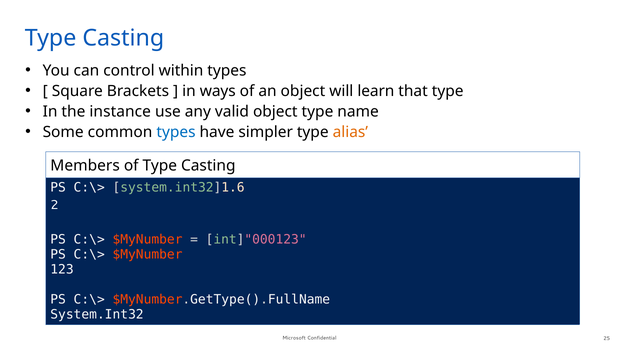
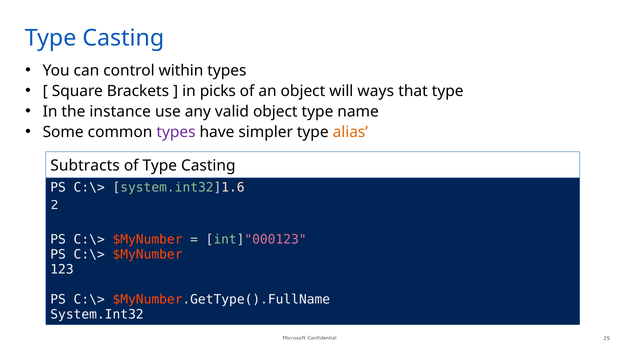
ways: ways -> picks
learn: learn -> ways
types at (176, 132) colour: blue -> purple
Members: Members -> Subtracts
